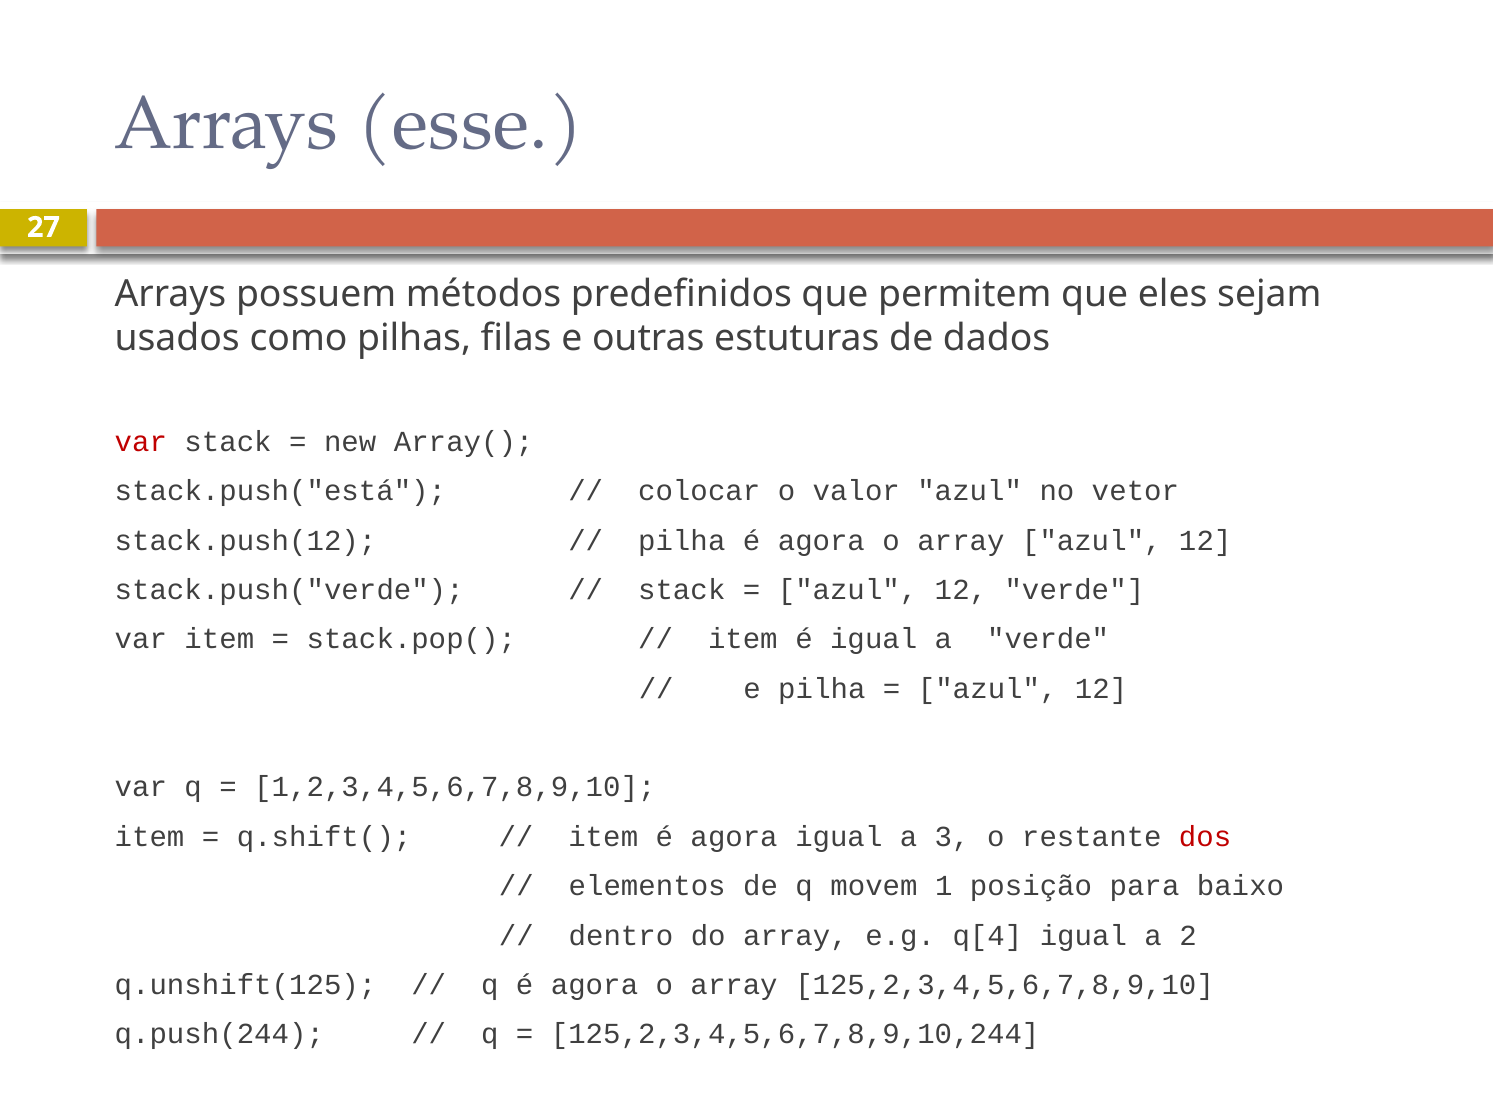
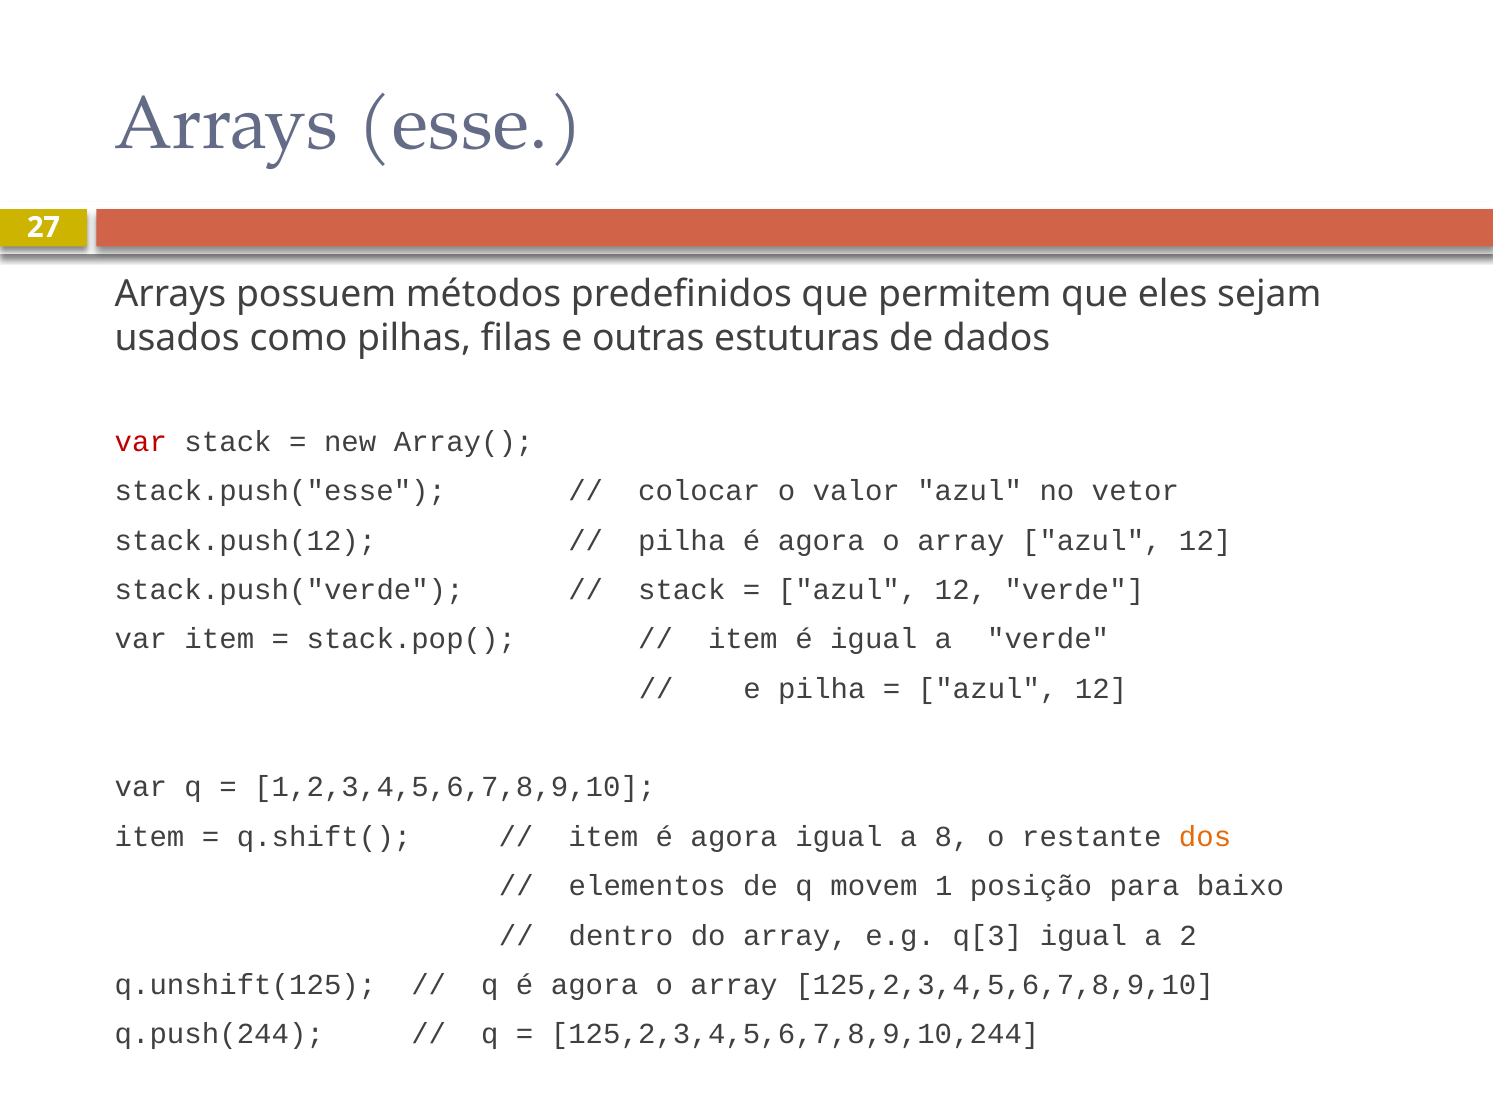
stack.push("está: stack.push("está -> stack.push("esse
3: 3 -> 8
dos colour: red -> orange
q[4: q[4 -> q[3
